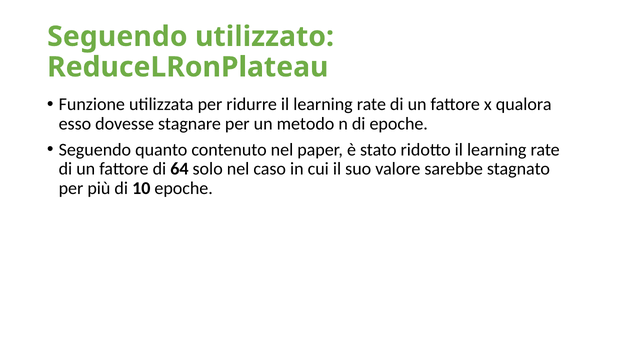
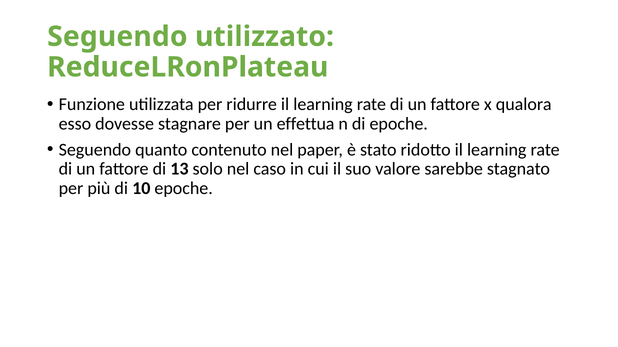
metodo: metodo -> effettua
64: 64 -> 13
